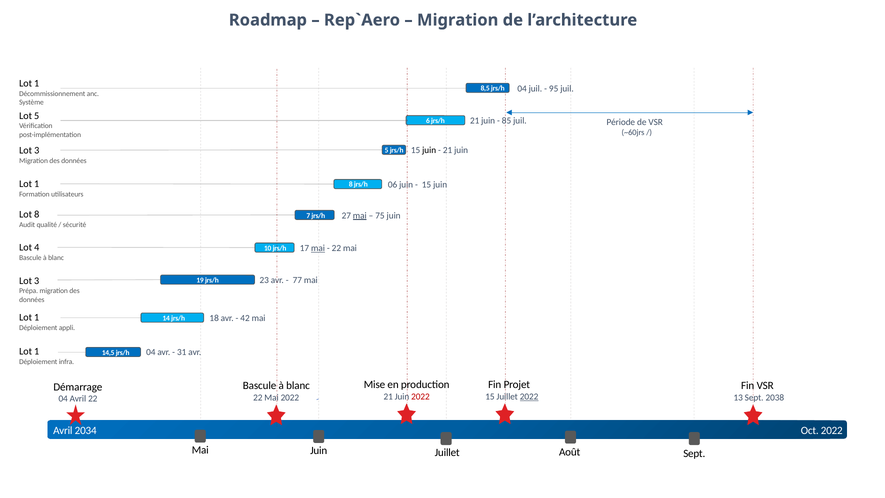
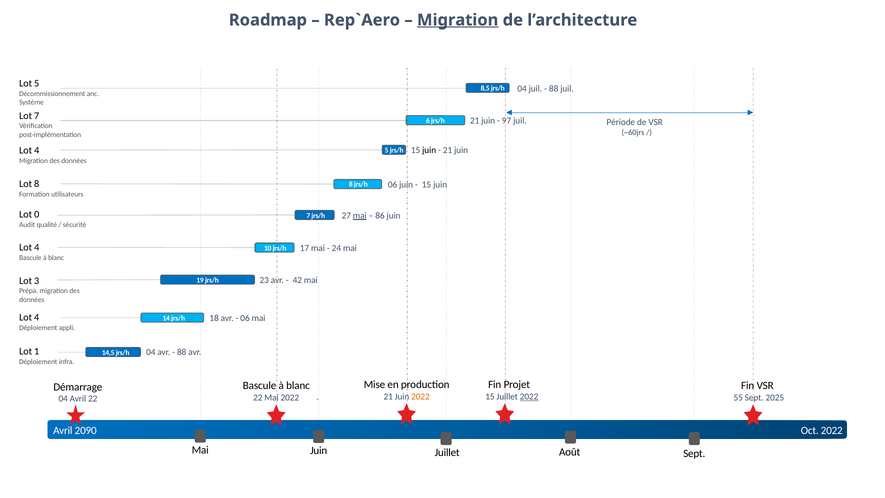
Migration at (458, 20) underline: none -> present
1 at (37, 83): 1 -> 5
95 at (554, 88): 95 -> 88
Lot 5: 5 -> 7
85: 85 -> 97
3 at (37, 150): 3 -> 4
1 at (37, 184): 1 -> 8
Lot 8: 8 -> 0
75: 75 -> 86
mai at (318, 248) underline: present -> none
22 at (336, 248): 22 -> 24
77: 77 -> 42
1 at (37, 317): 1 -> 4
42 at (245, 318): 42 -> 06
31 at (182, 352): 31 -> 88
2022 at (420, 397) colour: red -> orange
13: 13 -> 55
2038: 2038 -> 2025
2034: 2034 -> 2090
